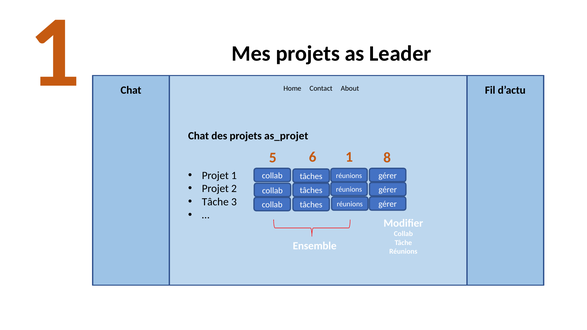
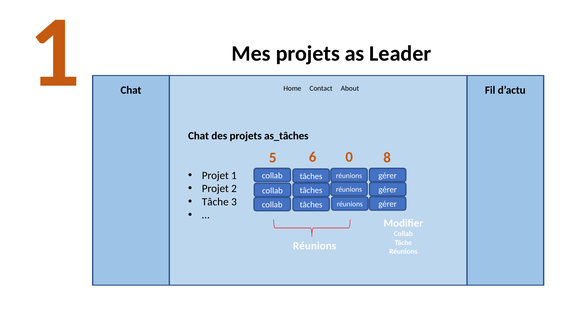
as_projet: as_projet -> as_tâches
6 1: 1 -> 0
Ensemble at (315, 246): Ensemble -> Réunions
